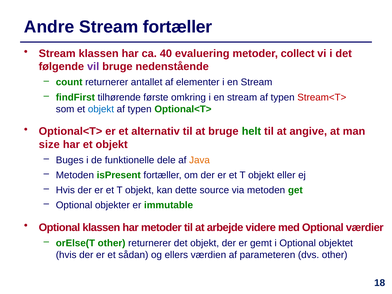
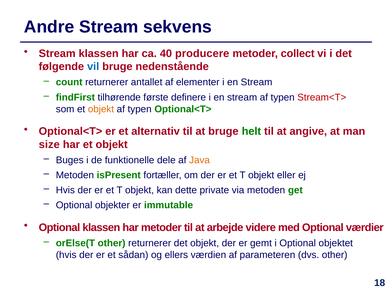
Stream fortæller: fortæller -> sekvens
evaluering: evaluering -> producere
vil colour: purple -> blue
omkring: omkring -> definere
objekt at (101, 109) colour: blue -> orange
source: source -> private
